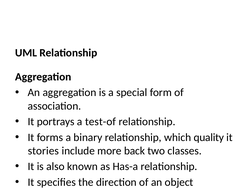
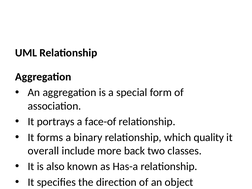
test-of: test-of -> face-of
stories: stories -> overall
